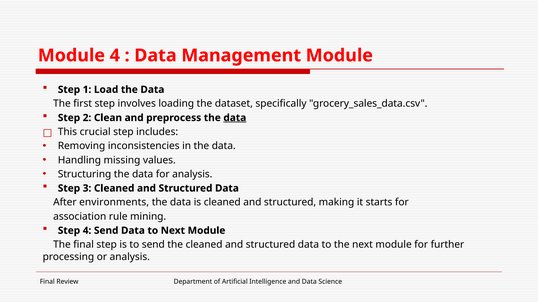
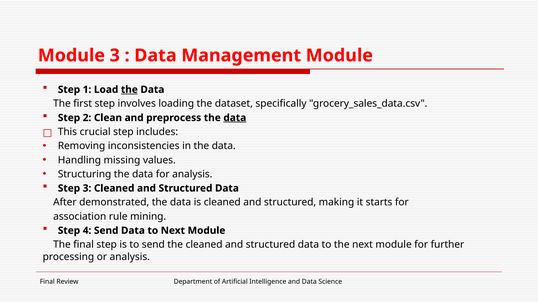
Module 4: 4 -> 3
the at (129, 90) underline: none -> present
environments: environments -> demonstrated
